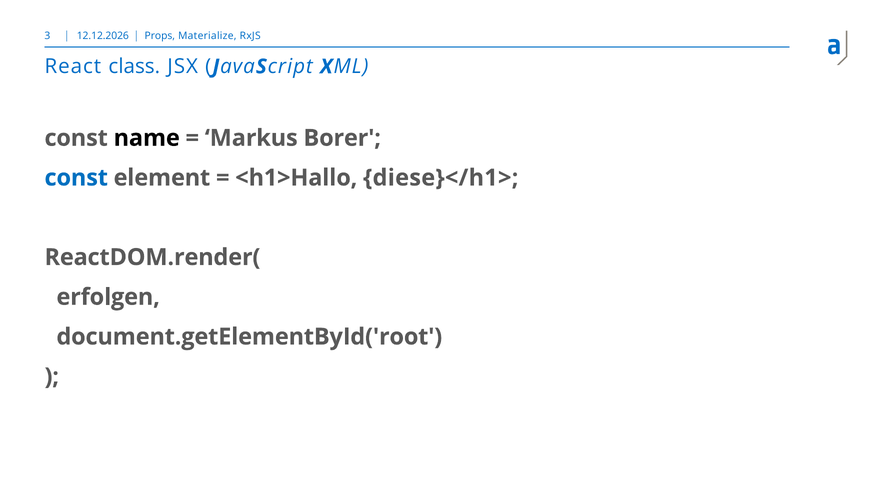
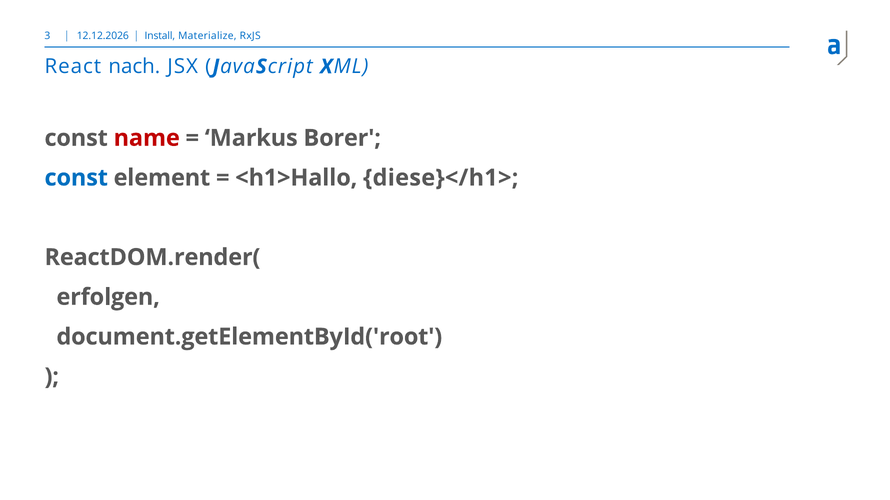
Props: Props -> Install
class: class -> nach
name colour: black -> red
